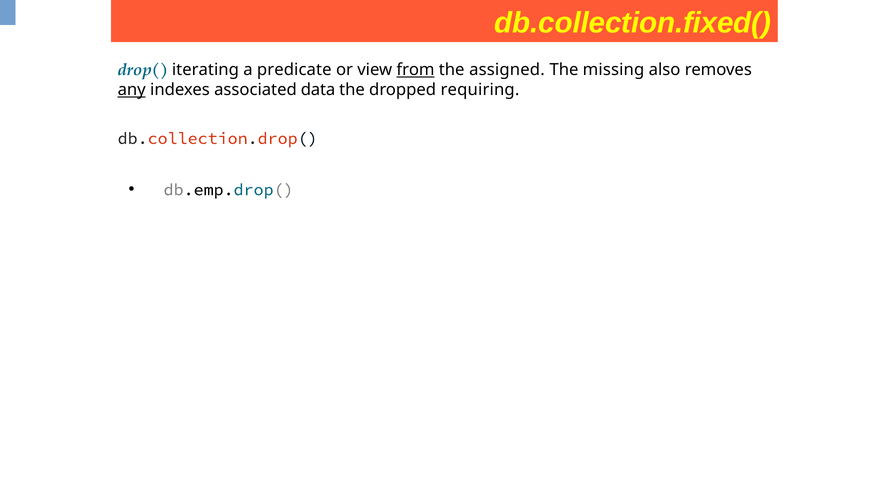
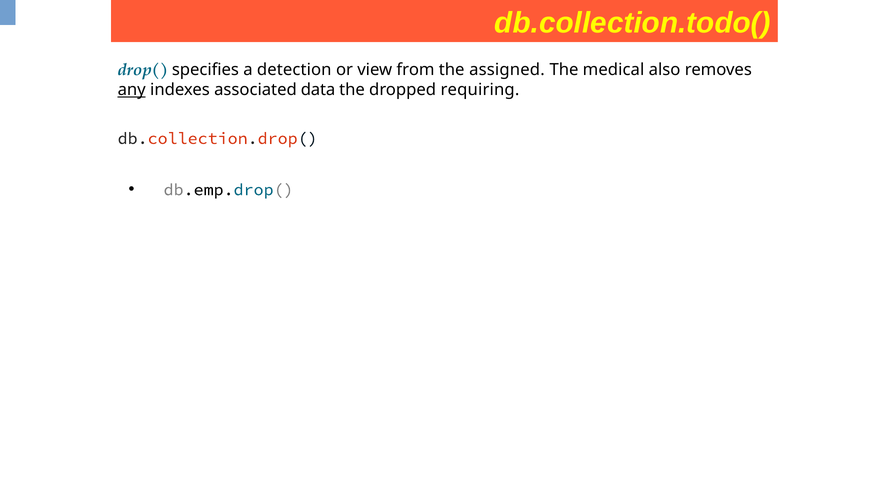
db.collection.fixed(: db.collection.fixed( -> db.collection.todo(
iterating: iterating -> specifies
predicate: predicate -> detection
from underline: present -> none
missing: missing -> medical
